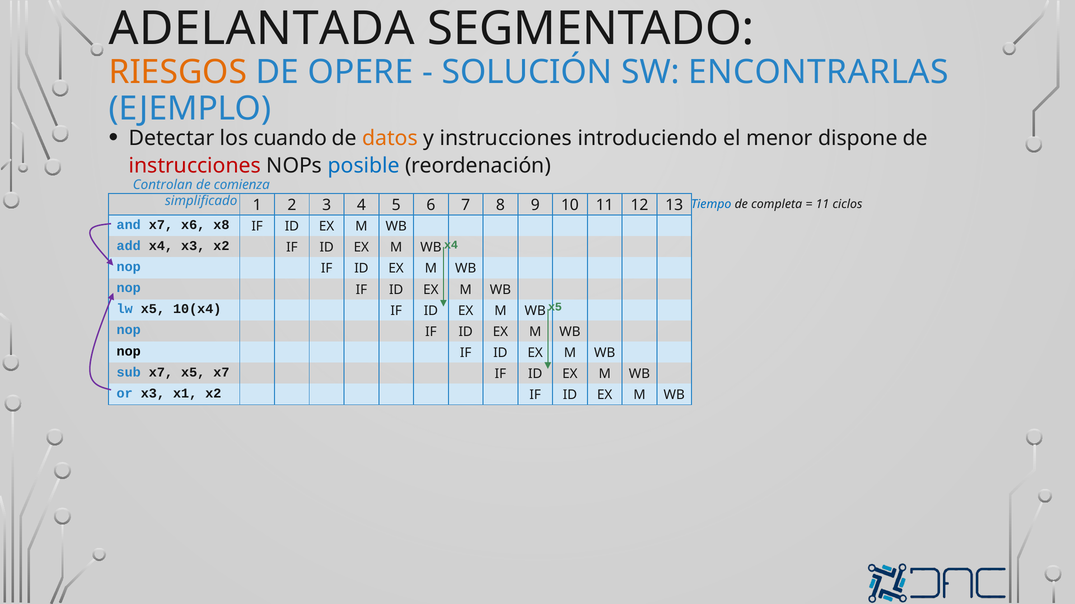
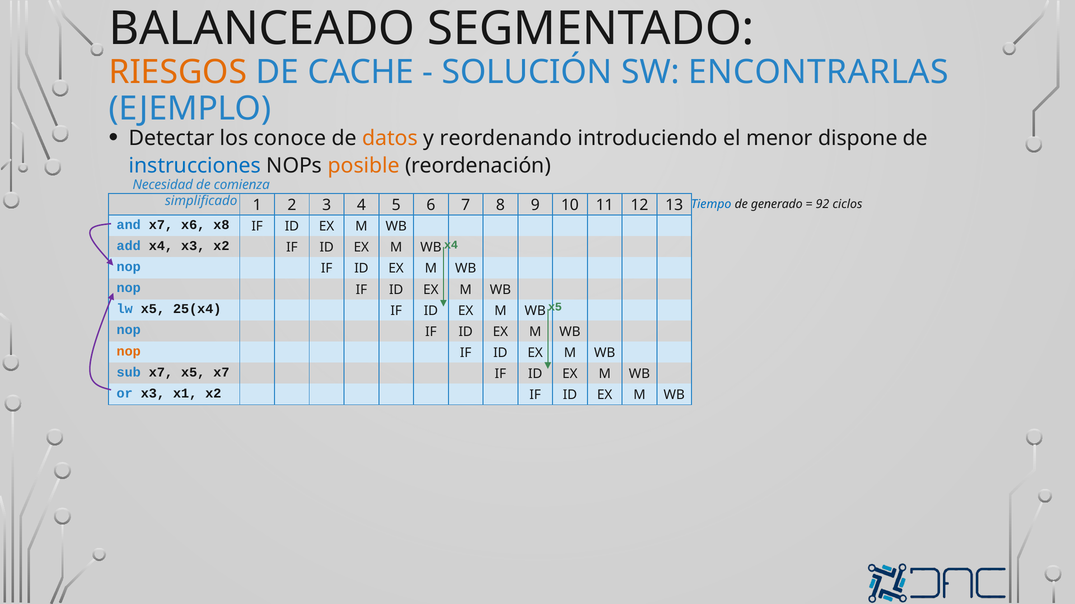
ADELANTADA: ADELANTADA -> BALANCEADO
OPERE: OPERE -> CACHE
cuando: cuando -> conoce
y instrucciones: instrucciones -> reordenando
instrucciones at (195, 166) colour: red -> blue
posible colour: blue -> orange
Controlan: Controlan -> Necesidad
completa: completa -> generado
11 at (822, 204): 11 -> 92
10(x4: 10(x4 -> 25(x4
nop at (129, 352) colour: black -> orange
